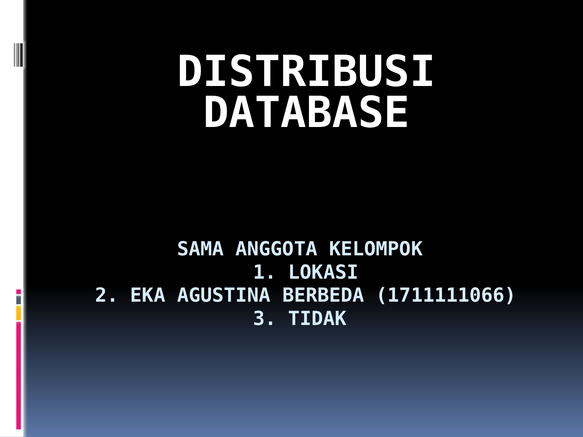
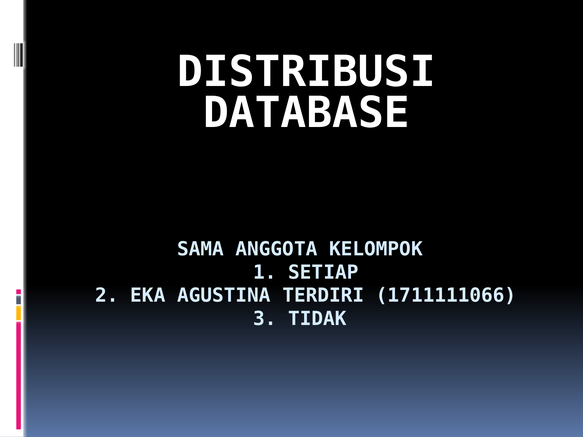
LOKASI: LOKASI -> SETIAP
BERBEDA: BERBEDA -> TERDIRI
